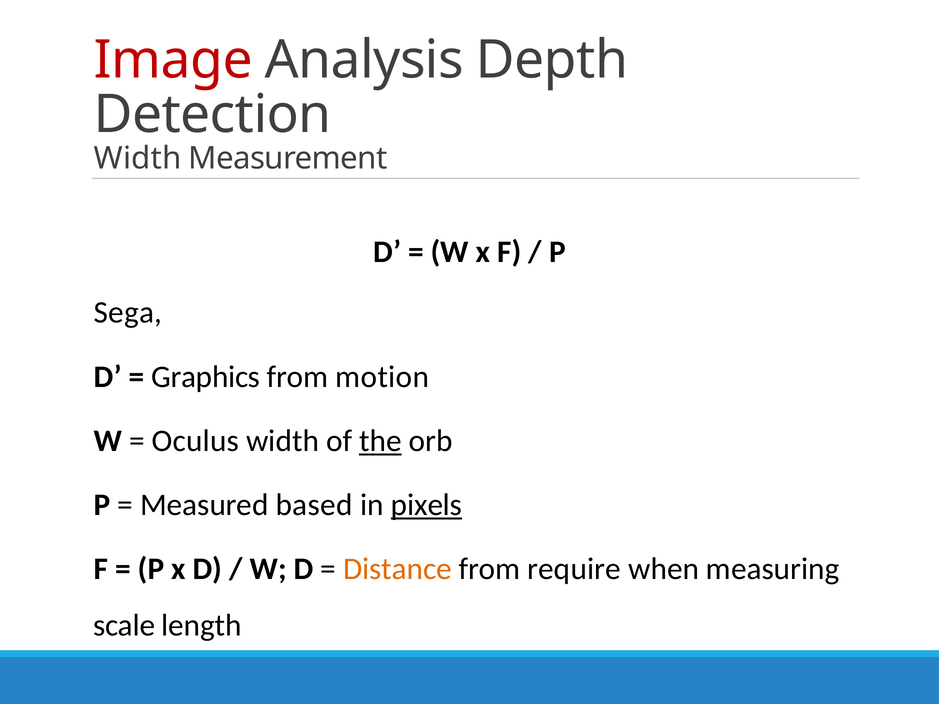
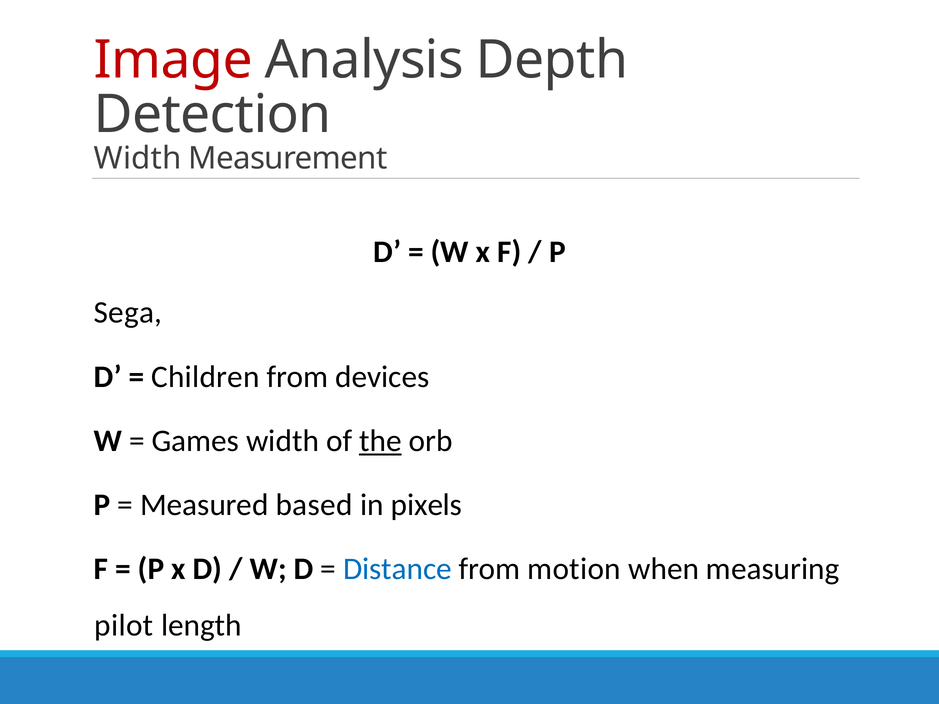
Graphics: Graphics -> Children
motion: motion -> devices
Oculus: Oculus -> Games
pixels underline: present -> none
Distance colour: orange -> blue
require: require -> motion
scale: scale -> pilot
